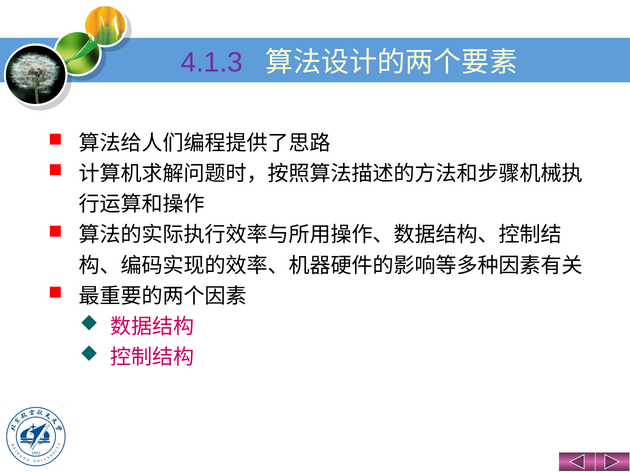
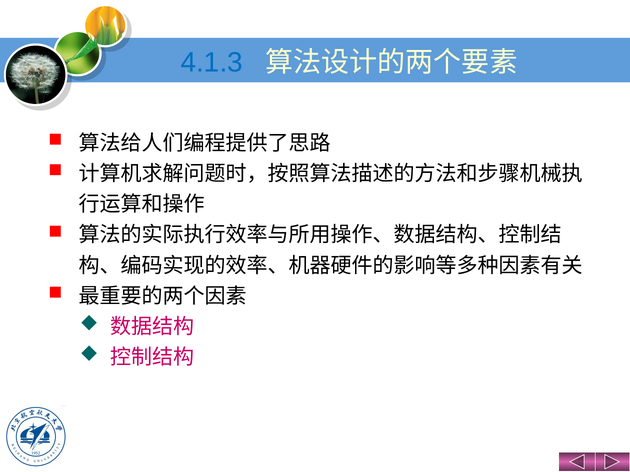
4.1.3 colour: purple -> blue
